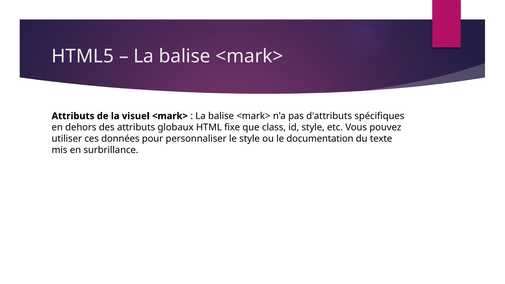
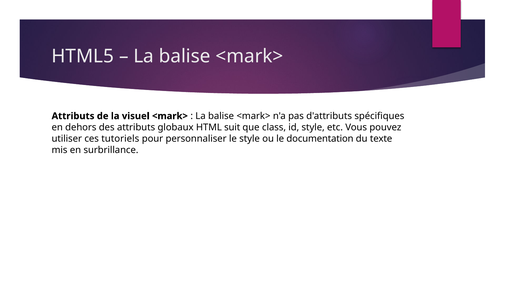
fixe: fixe -> suit
données: données -> tutoriels
